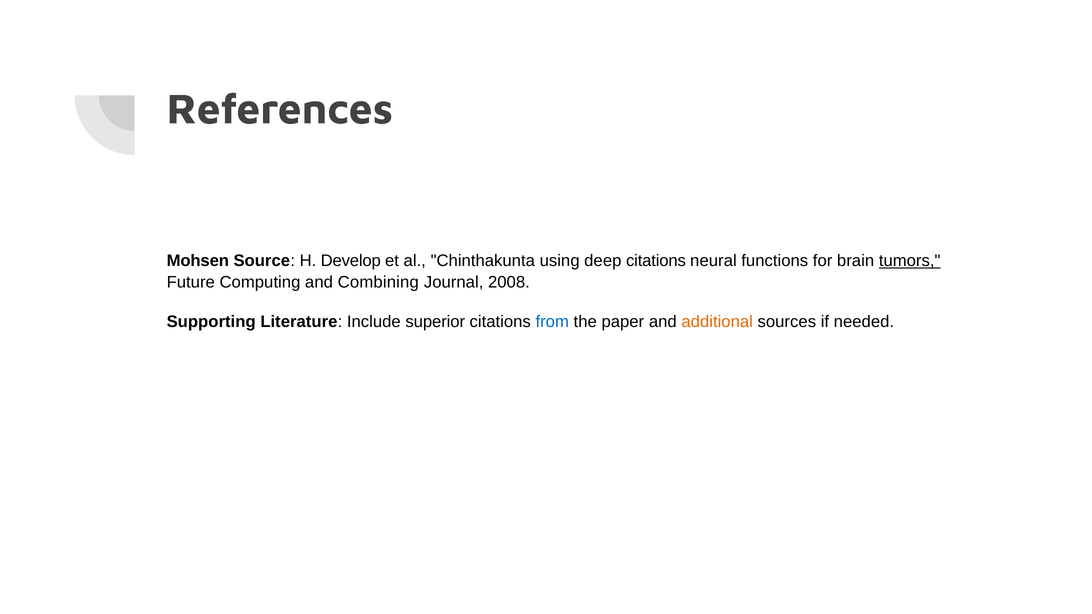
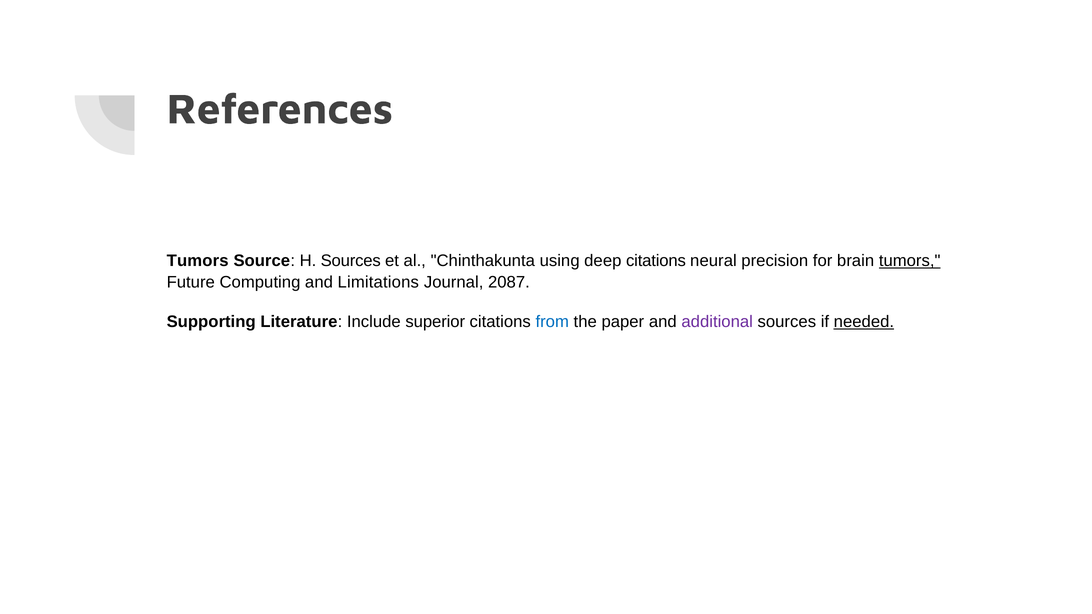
Mohsen at (198, 261): Mohsen -> Tumors
H Develop: Develop -> Sources
functions: functions -> precision
Combining: Combining -> Limitations
2008: 2008 -> 2087
additional colour: orange -> purple
needed underline: none -> present
